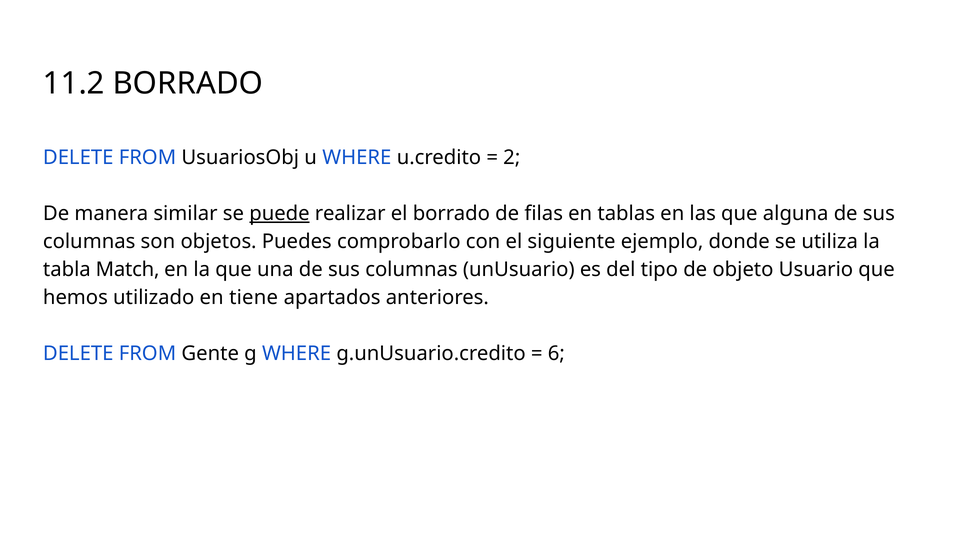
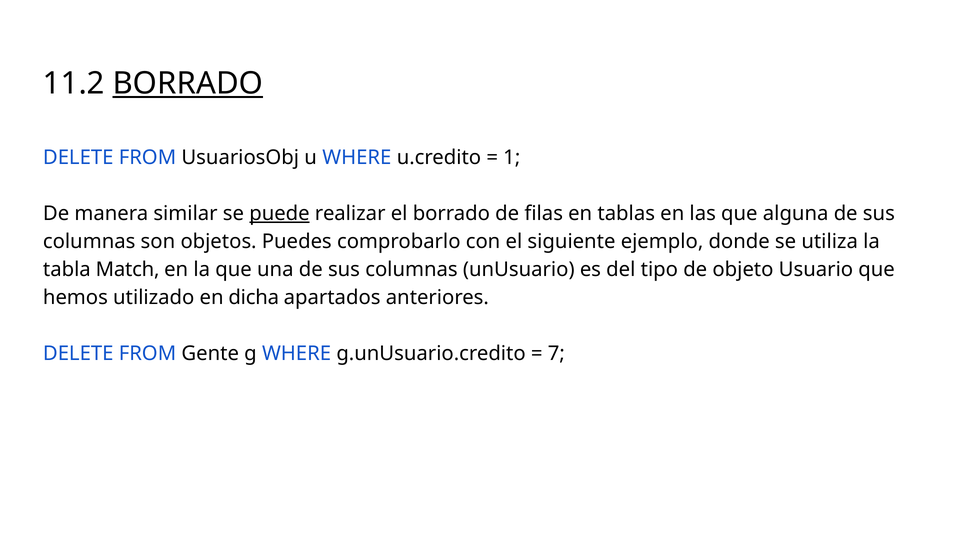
BORRADO at (188, 84) underline: none -> present
2: 2 -> 1
tiene: tiene -> dicha
6: 6 -> 7
